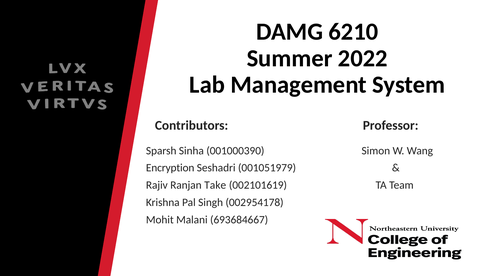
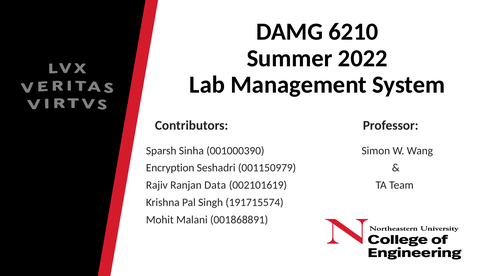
001051979: 001051979 -> 001150979
Take: Take -> Data
002954178: 002954178 -> 191715574
693684667: 693684667 -> 001868891
